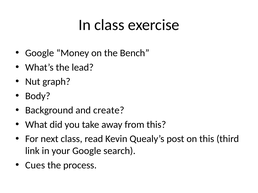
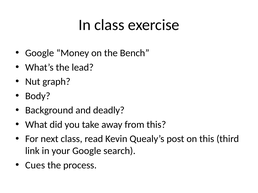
create: create -> deadly
